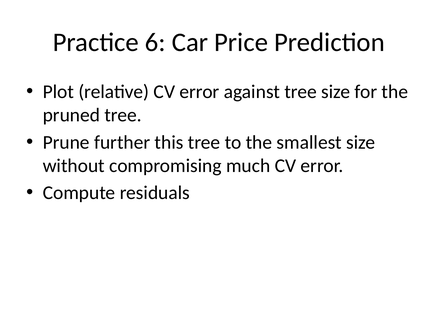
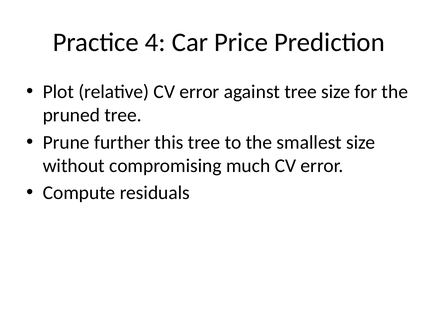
6: 6 -> 4
